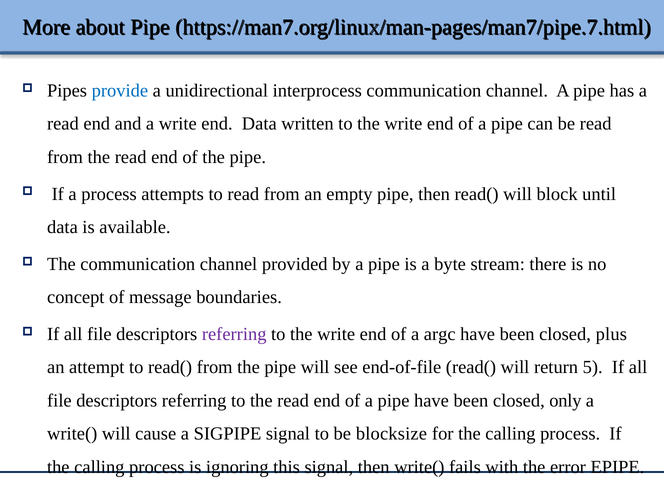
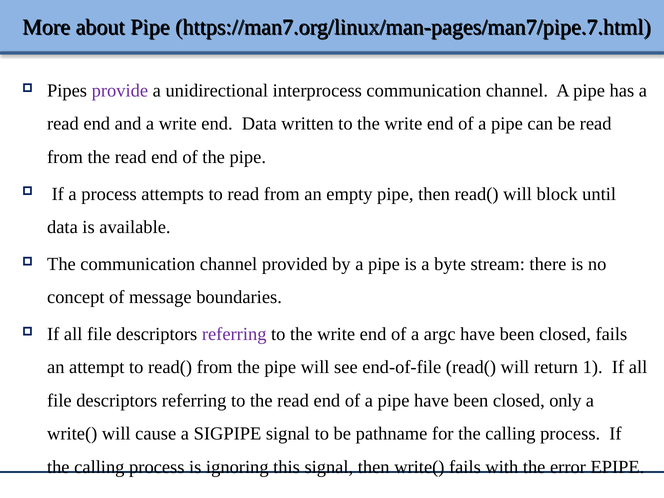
provide colour: blue -> purple
closed plus: plus -> fails
5: 5 -> 1
blocksize: blocksize -> pathname
